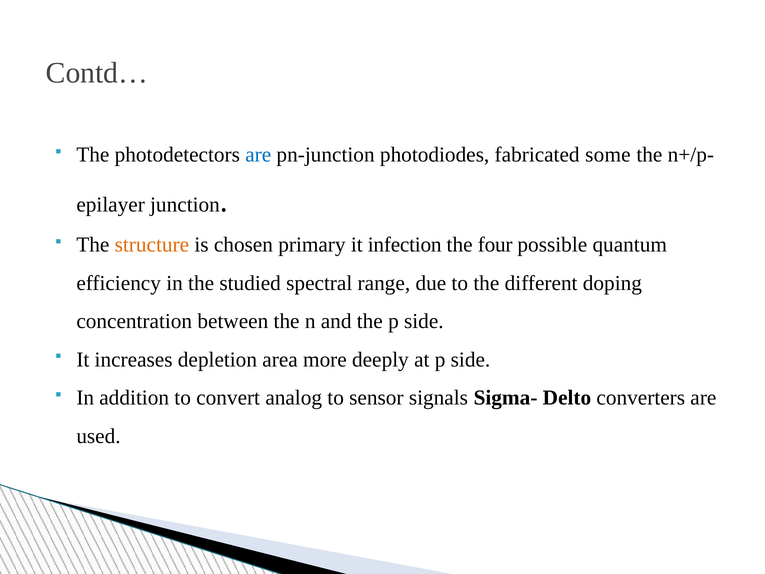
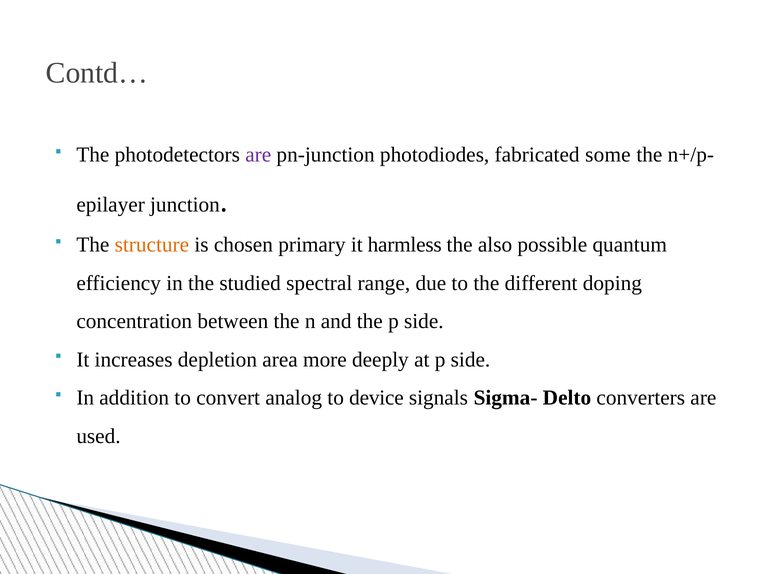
are at (258, 155) colour: blue -> purple
infection: infection -> harmless
four: four -> also
sensor: sensor -> device
